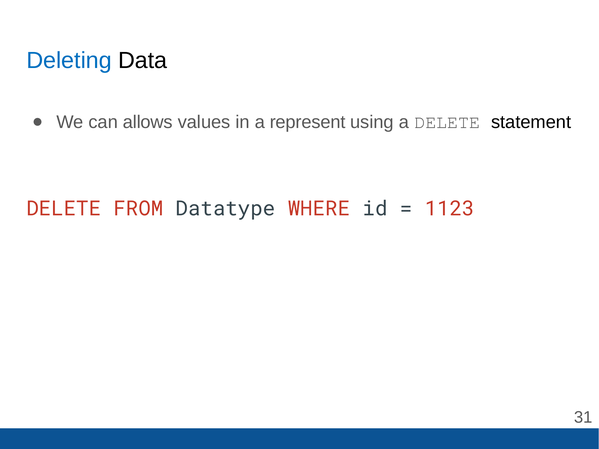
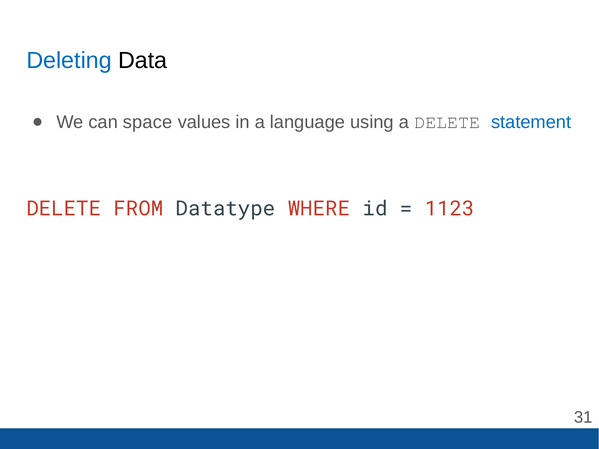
allows: allows -> space
represent: represent -> language
statement colour: black -> blue
